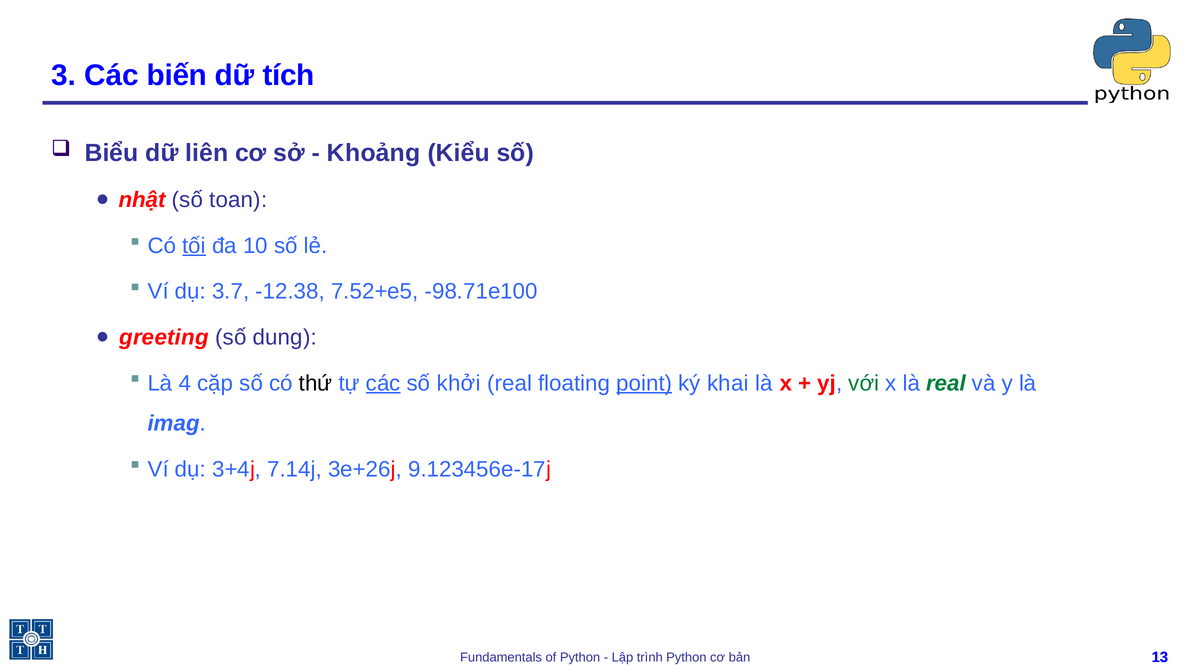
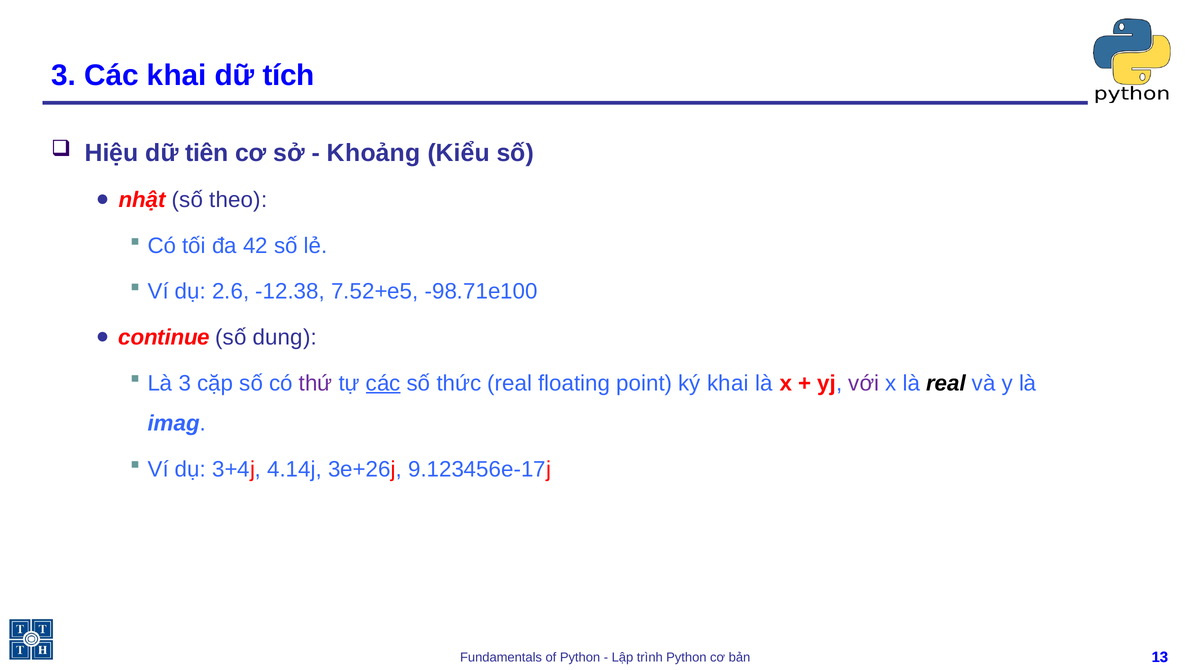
Các biến: biến -> khai
Biểu: Biểu -> Hiệu
liên: liên -> tiên
toan: toan -> theo
tối underline: present -> none
10: 10 -> 42
3.7: 3.7 -> 2.6
greeting: greeting -> continue
Là 4: 4 -> 3
thứ colour: black -> purple
khởi: khởi -> thức
point underline: present -> none
với colour: green -> purple
real at (946, 383) colour: green -> black
7.14j: 7.14j -> 4.14j
